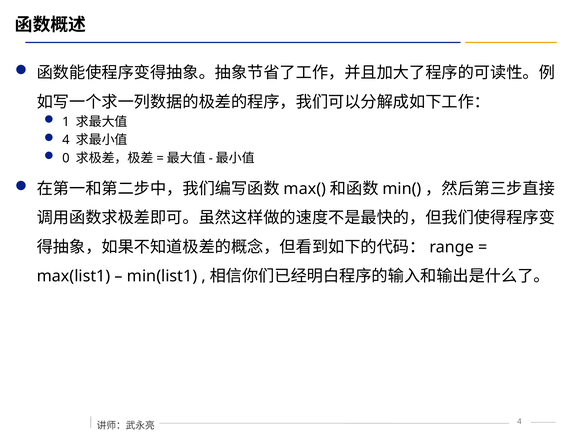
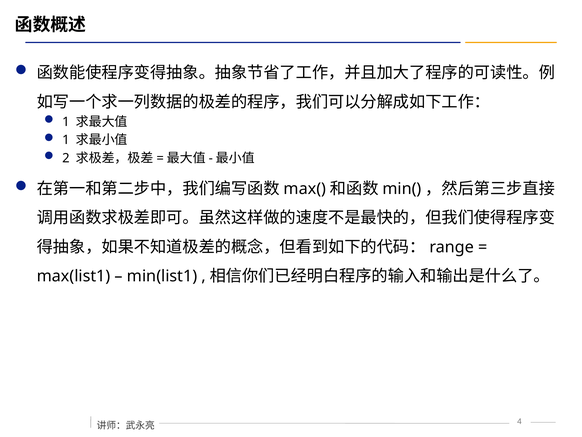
4 at (66, 140): 4 -> 1
0: 0 -> 2
